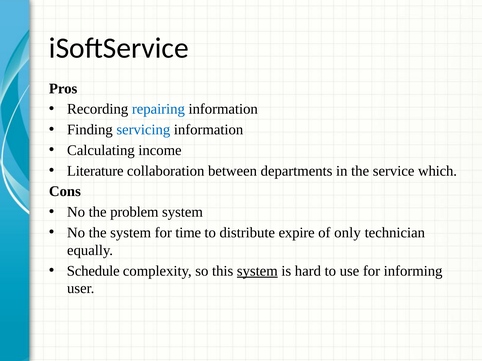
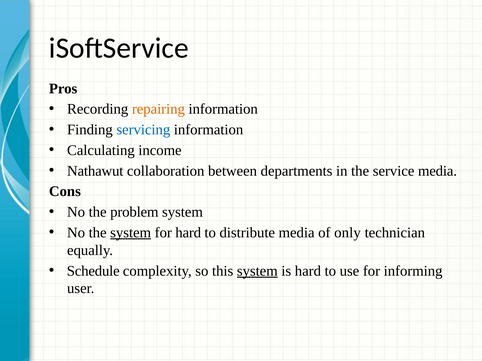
repairing colour: blue -> orange
Literature: Literature -> Nathawut
service which: which -> media
system at (131, 233) underline: none -> present
for time: time -> hard
distribute expire: expire -> media
